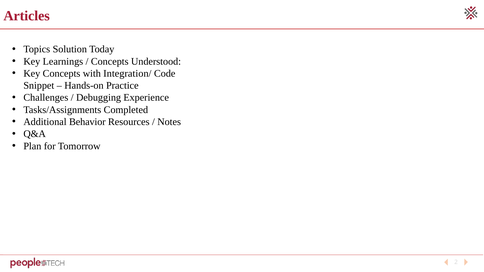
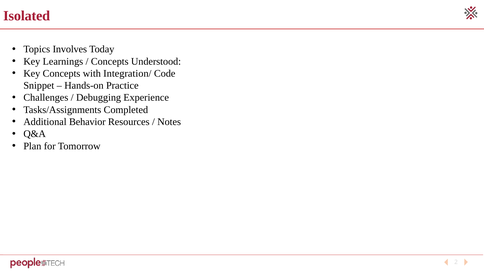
Articles: Articles -> Isolated
Solution: Solution -> Involves
